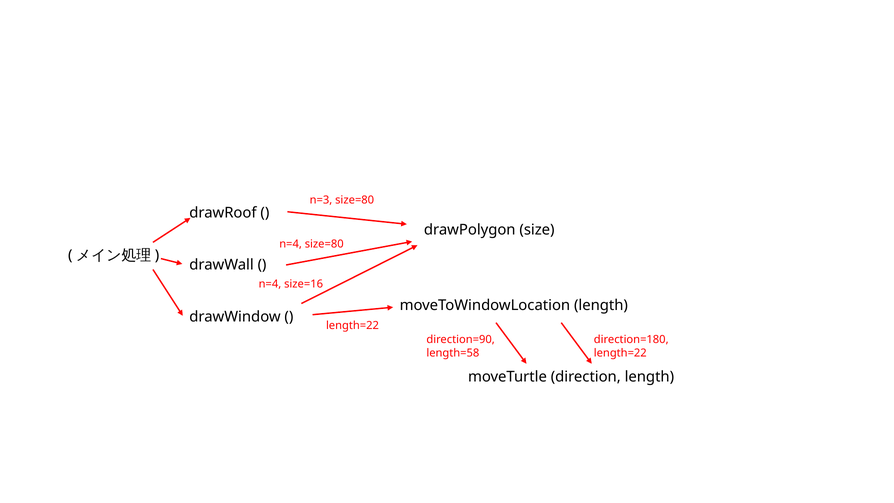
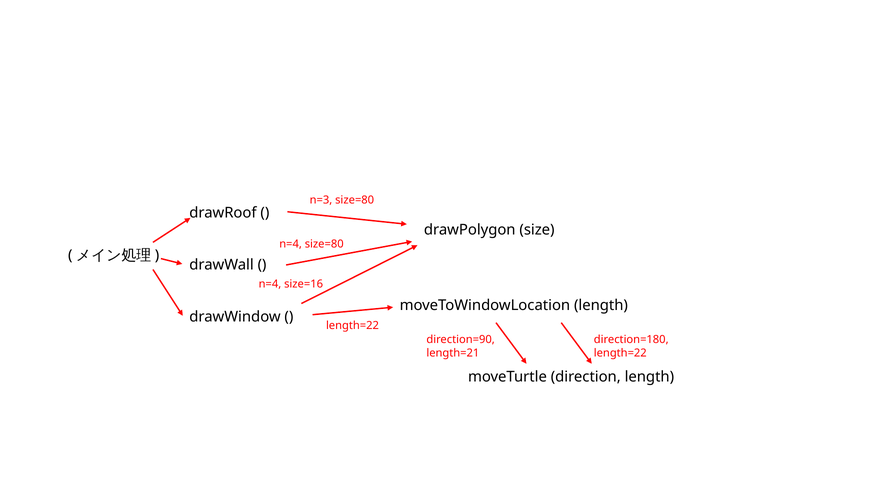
length=58: length=58 -> length=21
